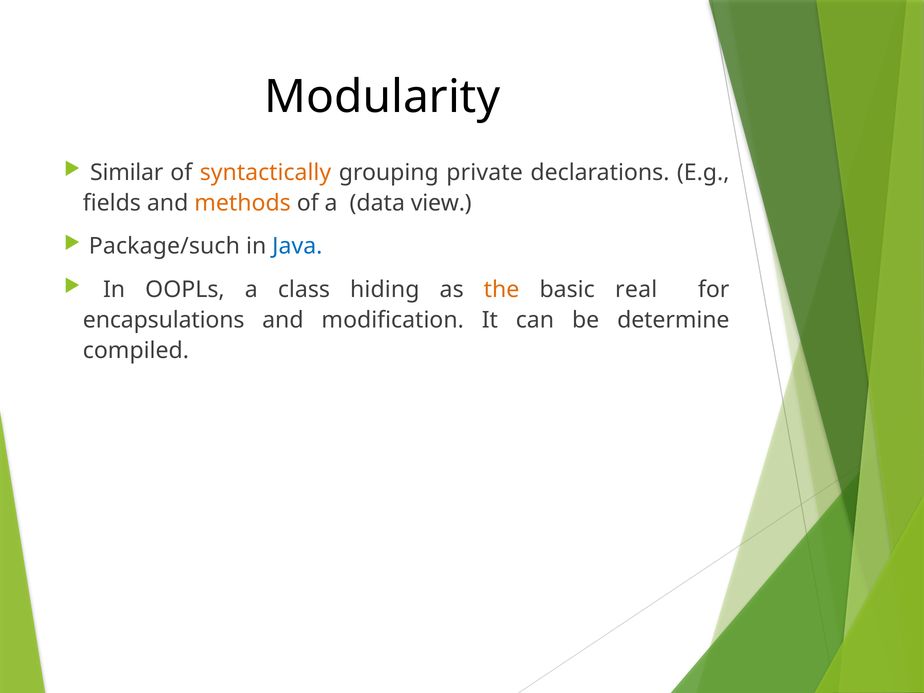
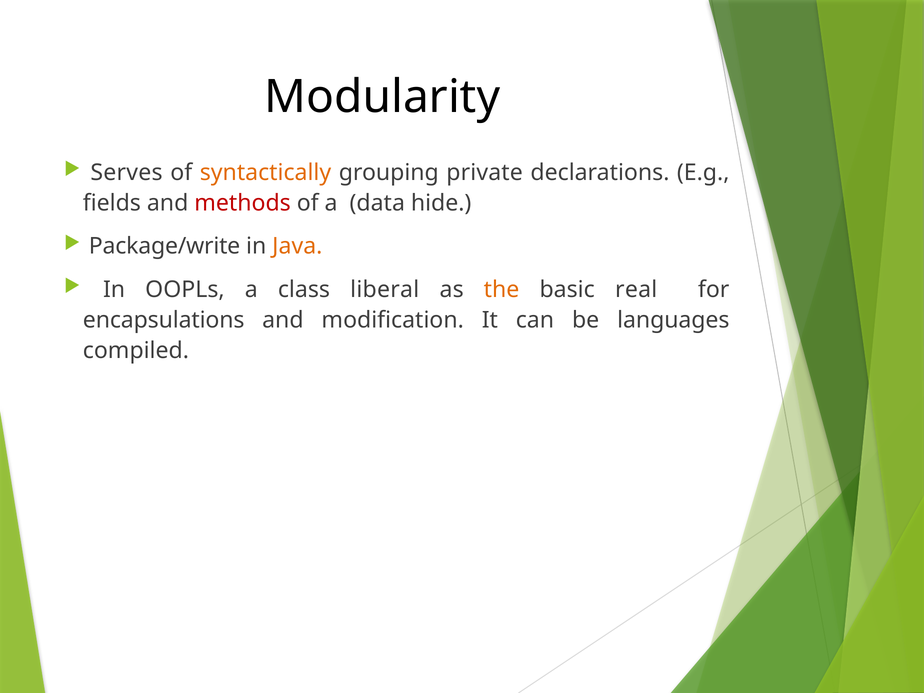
Similar: Similar -> Serves
methods colour: orange -> red
view: view -> hide
Package/such: Package/such -> Package/write
Java colour: blue -> orange
hiding: hiding -> liberal
determine: determine -> languages
